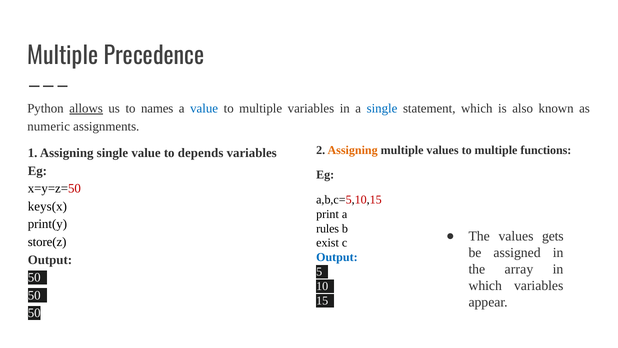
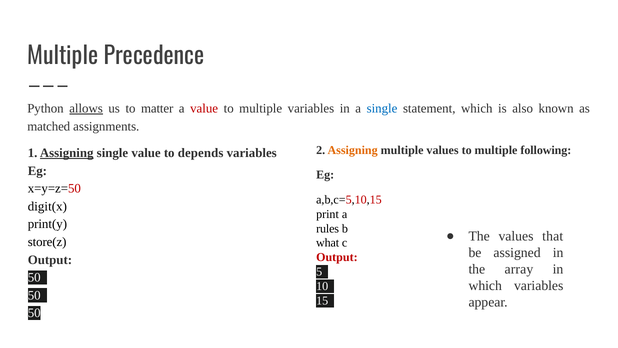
names: names -> matter
value at (204, 108) colour: blue -> red
numeric: numeric -> matched
functions: functions -> following
Assigning at (67, 153) underline: none -> present
keys(x: keys(x -> digit(x
gets: gets -> that
exist: exist -> what
Output at (337, 257) colour: blue -> red
